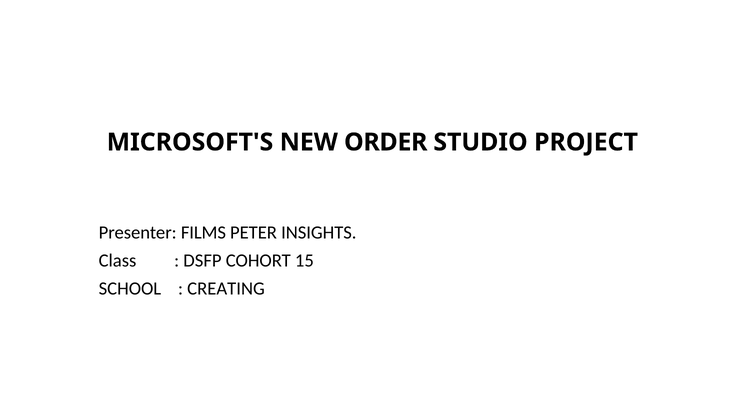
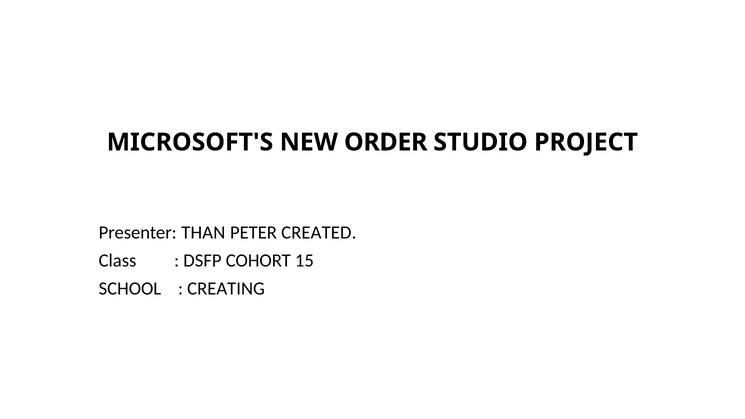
FILMS: FILMS -> THAN
INSIGHTS: INSIGHTS -> CREATED
